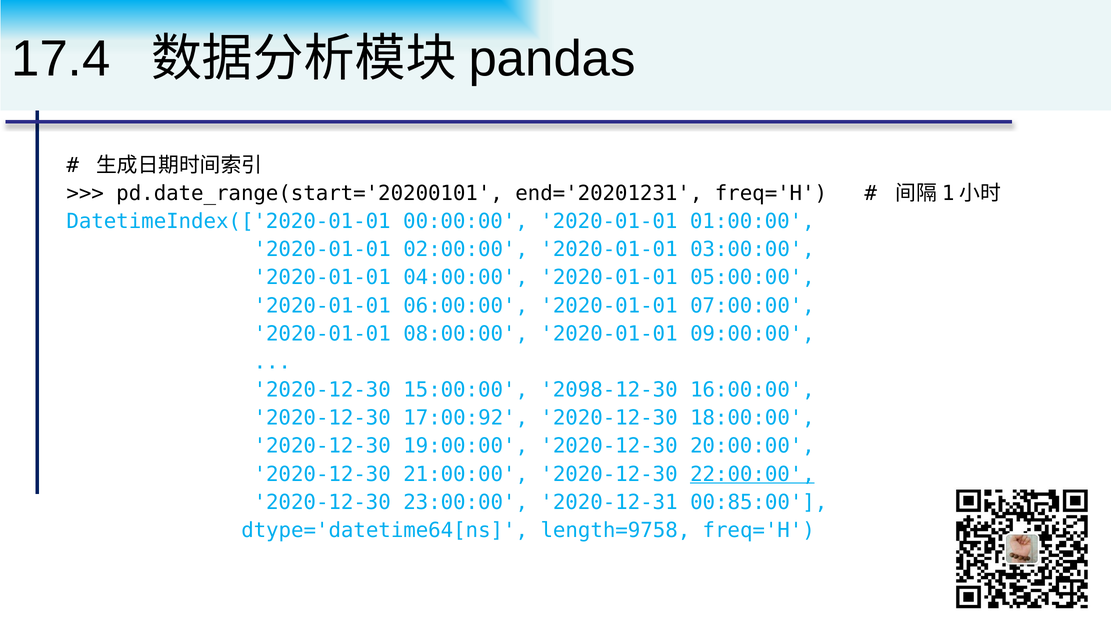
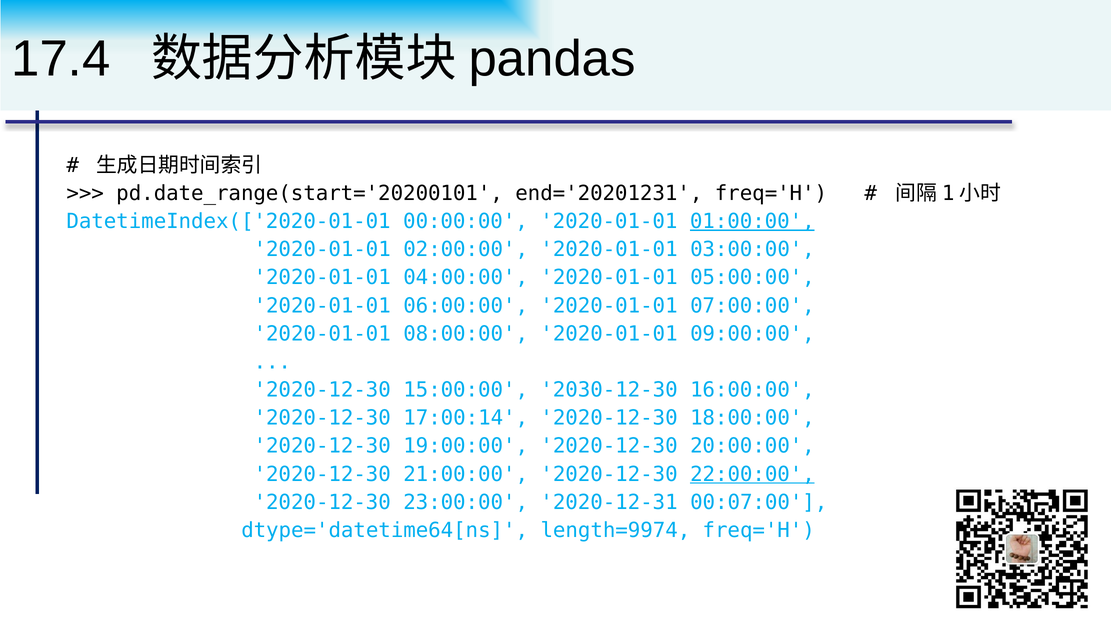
01:00:00 underline: none -> present
2098-12-30: 2098-12-30 -> 2030-12-30
17:00:92: 17:00:92 -> 17:00:14
00:85:00: 00:85:00 -> 00:07:00
length=9758: length=9758 -> length=9974
